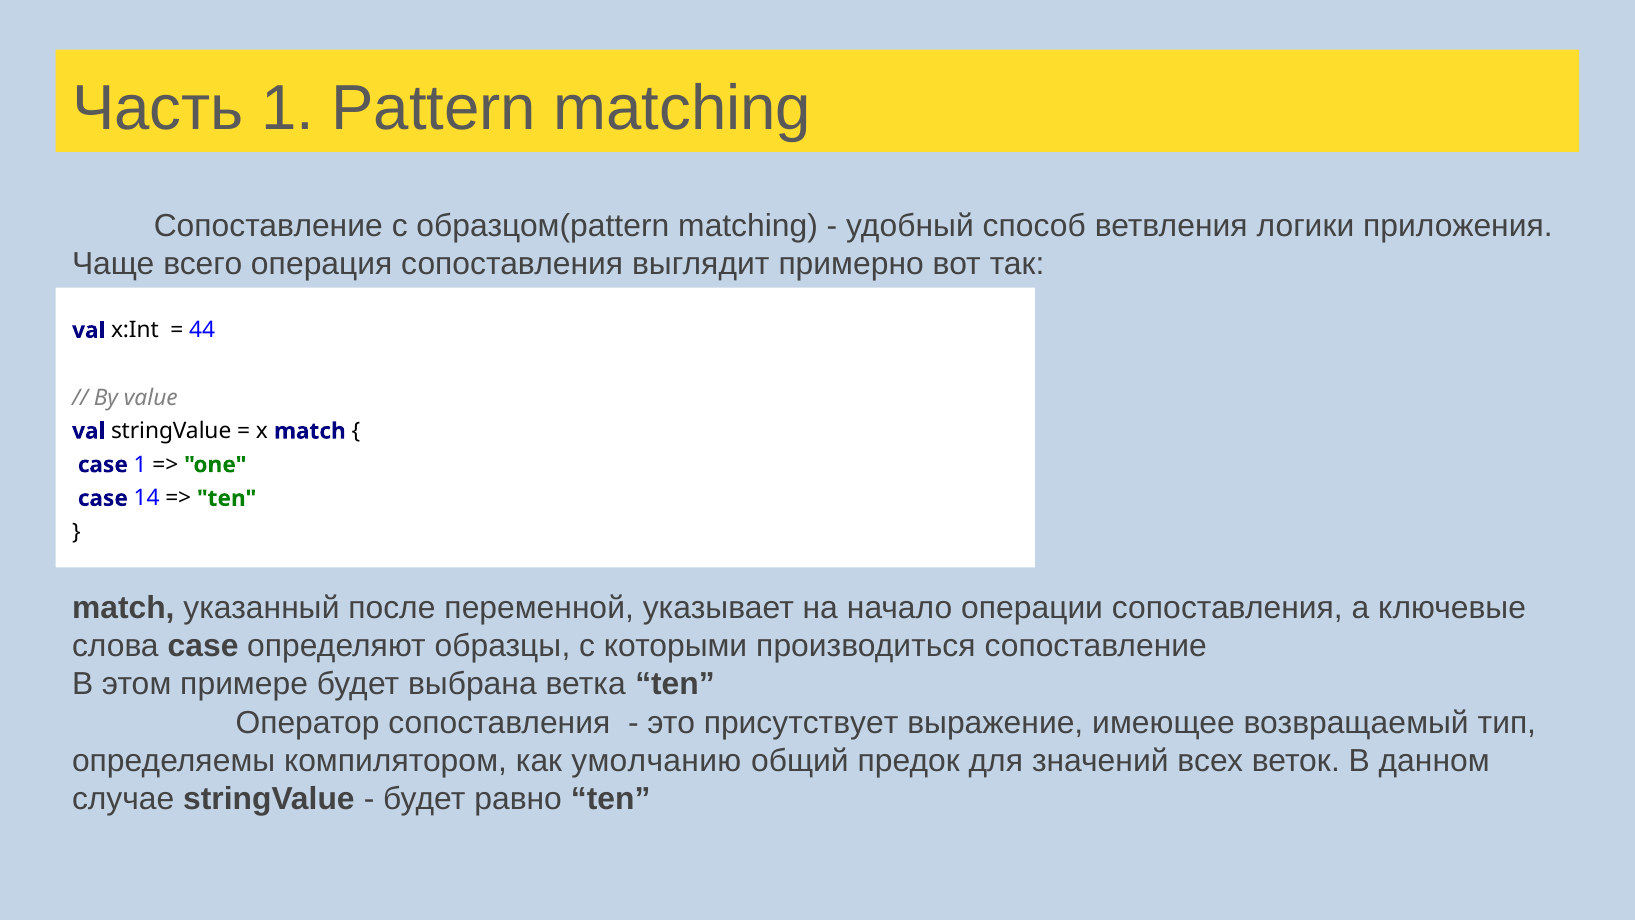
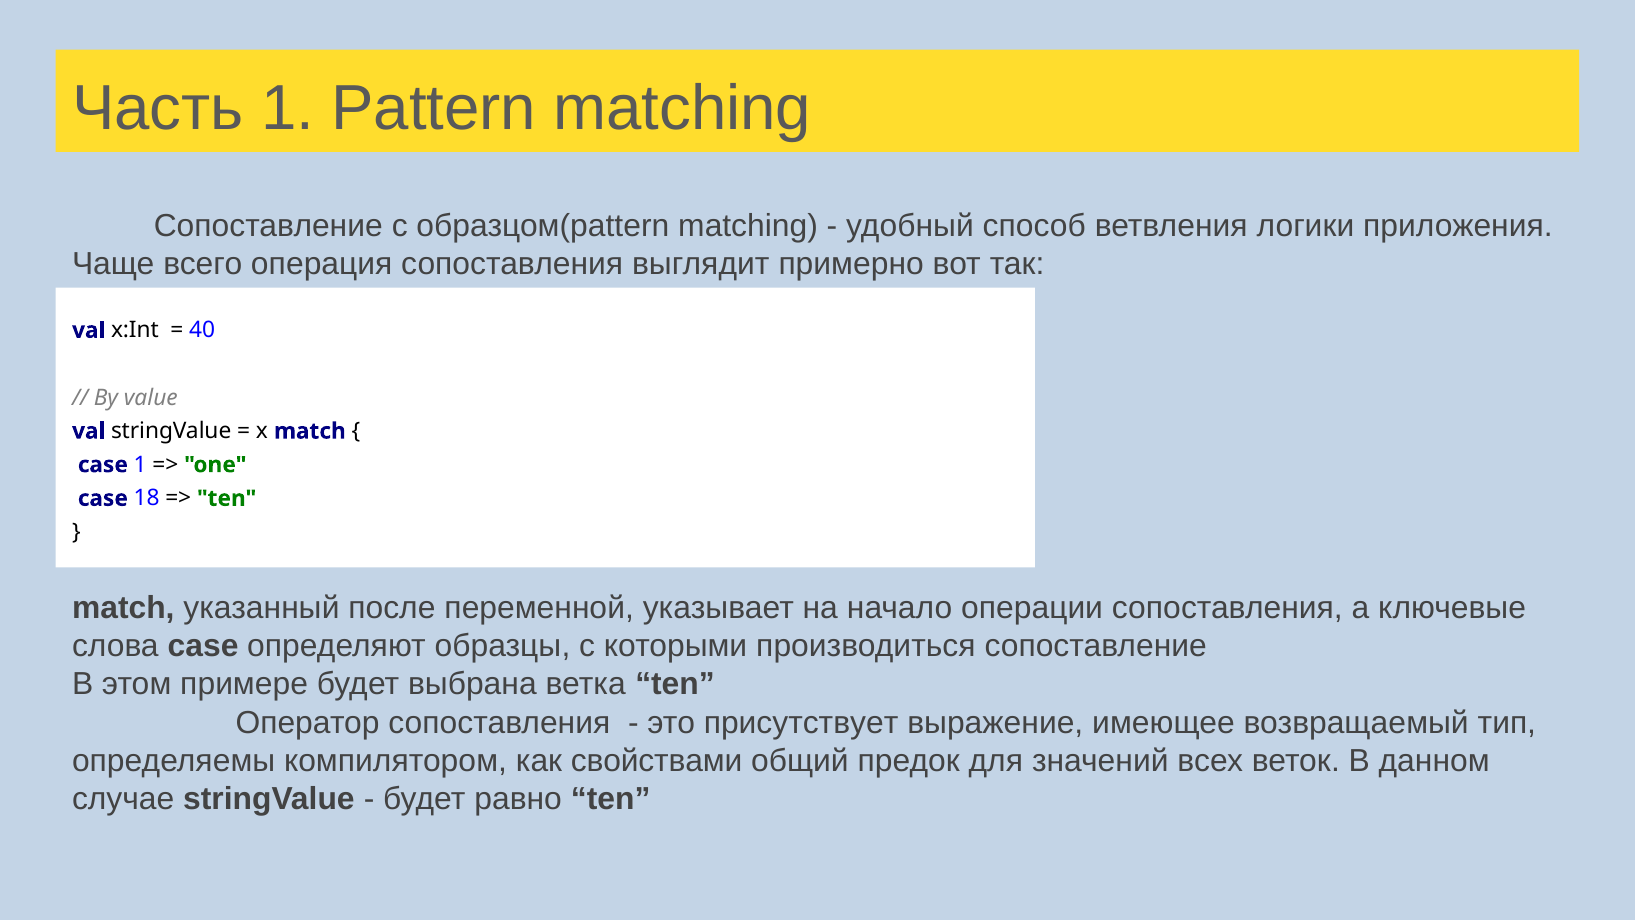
44: 44 -> 40
14: 14 -> 18
умолчанию: умолчанию -> свойствами
